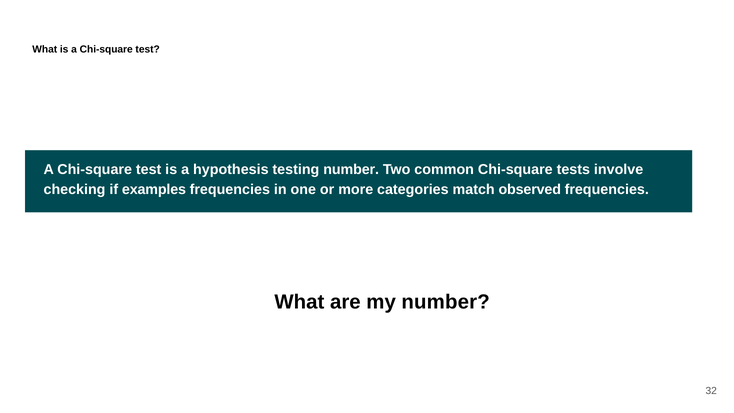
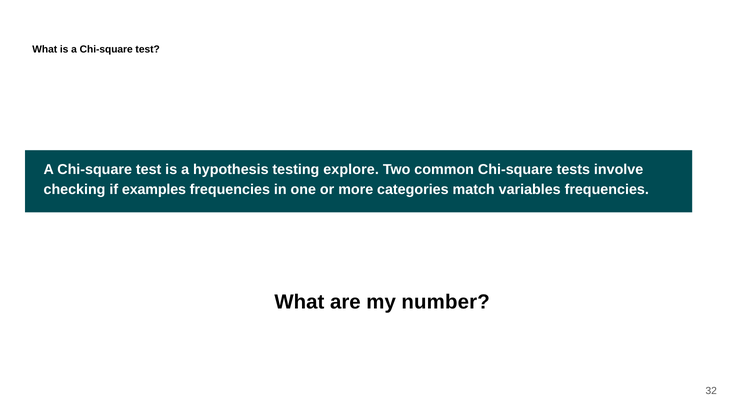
testing number: number -> explore
observed: observed -> variables
